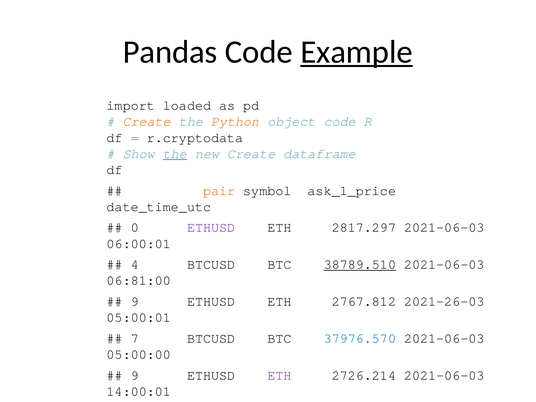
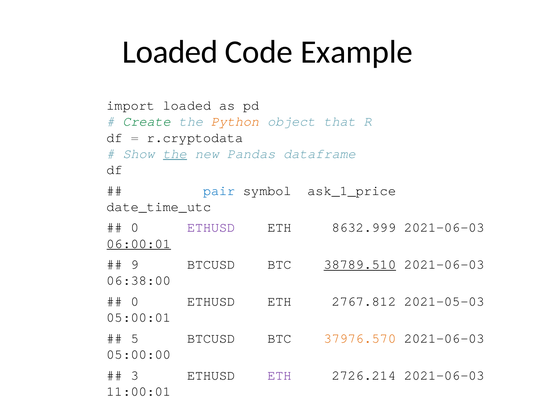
Pandas at (170, 52): Pandas -> Loaded
Example underline: present -> none
Create at (147, 122) colour: orange -> green
object code: code -> that
new Create: Create -> Pandas
pair colour: orange -> blue
2817.297: 2817.297 -> 8632.999
06:00:01 underline: none -> present
4 at (135, 264): 4 -> 9
06:81:00: 06:81:00 -> 06:38:00
9 at (135, 301): 9 -> 0
2021-26-03: 2021-26-03 -> 2021-05-03
7: 7 -> 5
37976.570 colour: blue -> orange
9 at (135, 375): 9 -> 3
14:00:01: 14:00:01 -> 11:00:01
